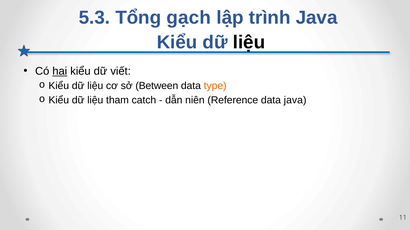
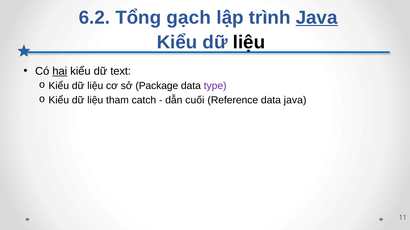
5.3: 5.3 -> 6.2
Java at (317, 18) underline: none -> present
viết: viết -> text
Between: Between -> Package
type colour: orange -> purple
niên: niên -> cuối
